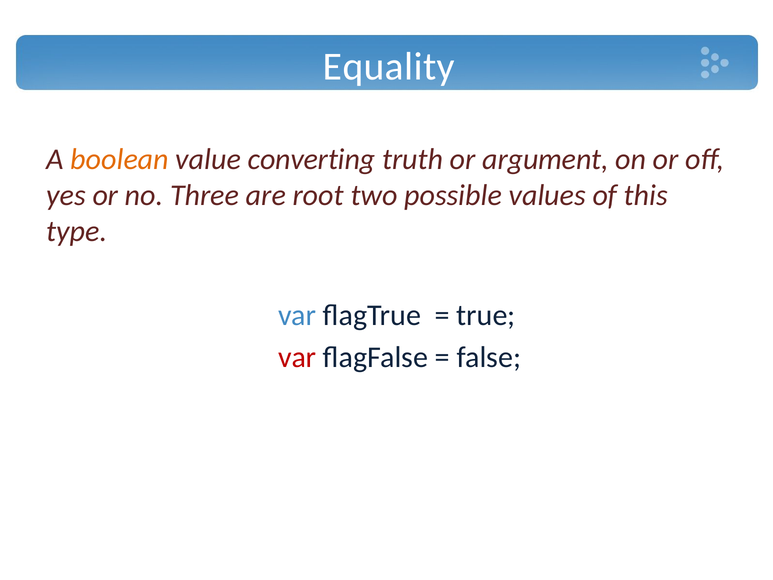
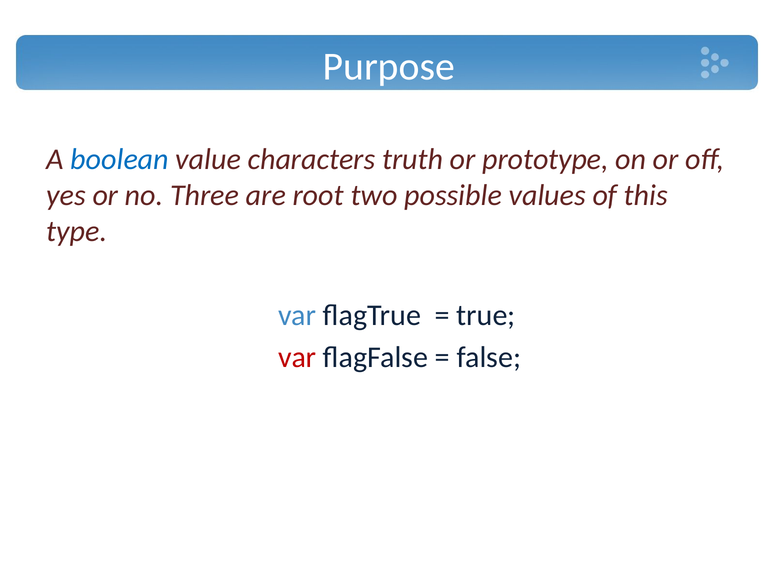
Equality: Equality -> Purpose
boolean colour: orange -> blue
converting: converting -> characters
argument: argument -> prototype
